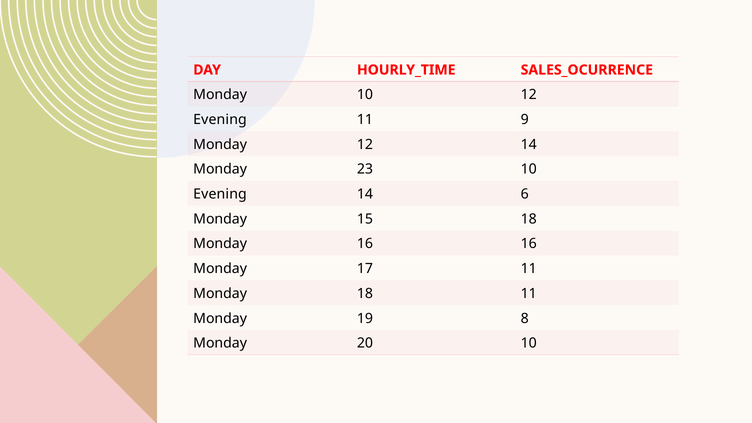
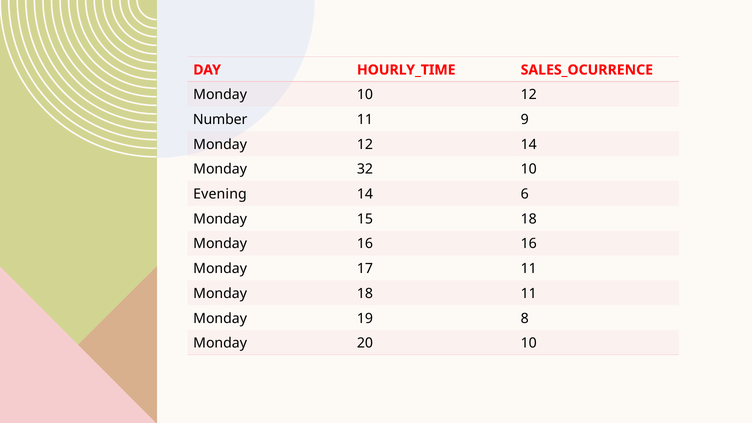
Evening at (220, 120): Evening -> Number
23: 23 -> 32
